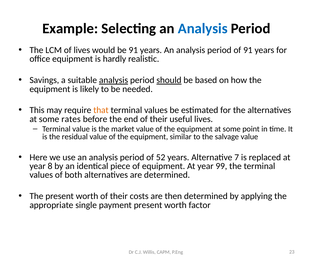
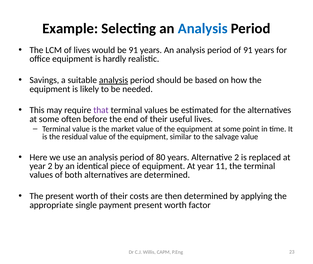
should underline: present -> none
that colour: orange -> purple
rates: rates -> often
52: 52 -> 80
Alternative 7: 7 -> 2
year 8: 8 -> 2
99: 99 -> 11
